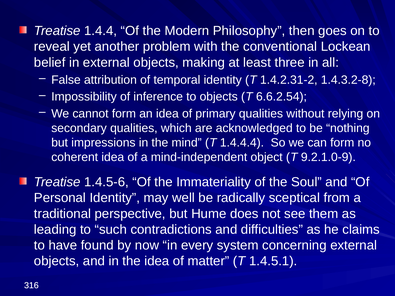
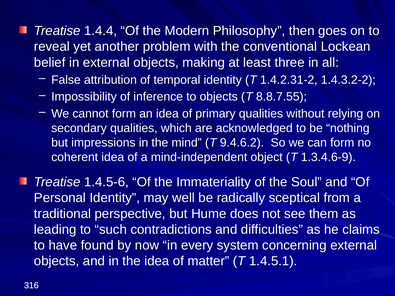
1.4.3.2-8: 1.4.3.2-8 -> 1.4.3.2-2
6.6.2.54: 6.6.2.54 -> 8.8.7.55
1.4.4.4: 1.4.4.4 -> 9.4.6.2
9.2.1.0-9: 9.2.1.0-9 -> 1.3.4.6-9
